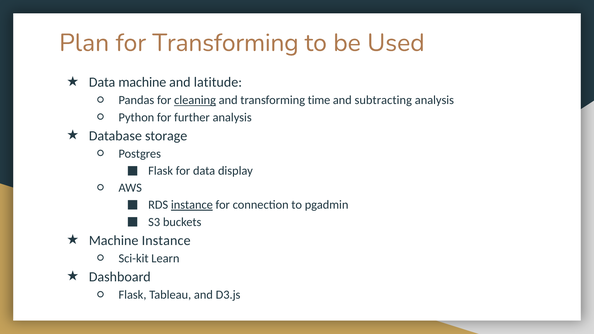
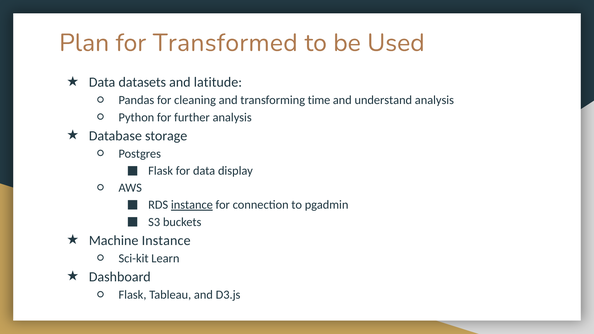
for Transforming: Transforming -> Transformed
Data machine: machine -> datasets
cleaning underline: present -> none
subtracting: subtracting -> understand
